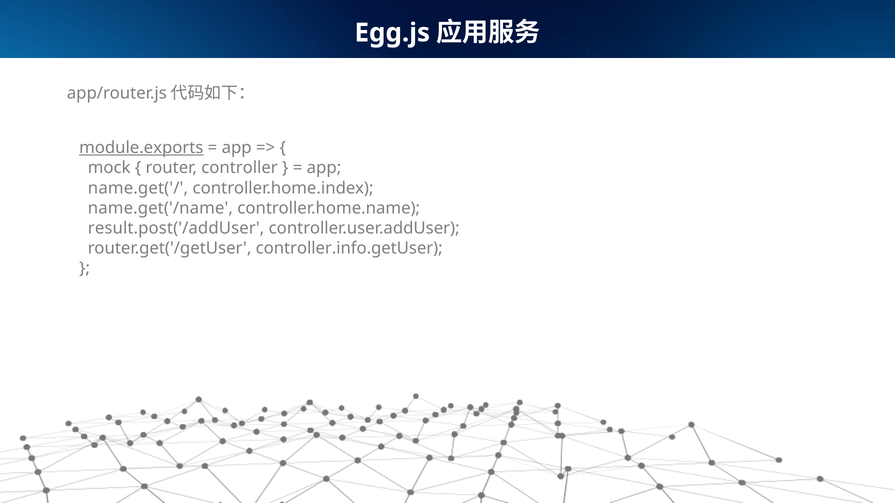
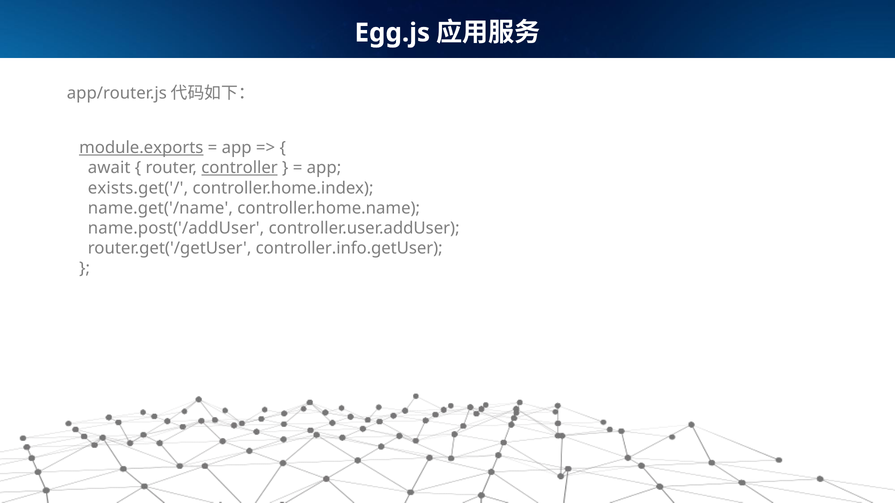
mock: mock -> await
controller underline: none -> present
name.get('/: name.get('/ -> exists.get('/
result.post('/addUser: result.post('/addUser -> name.post('/addUser
